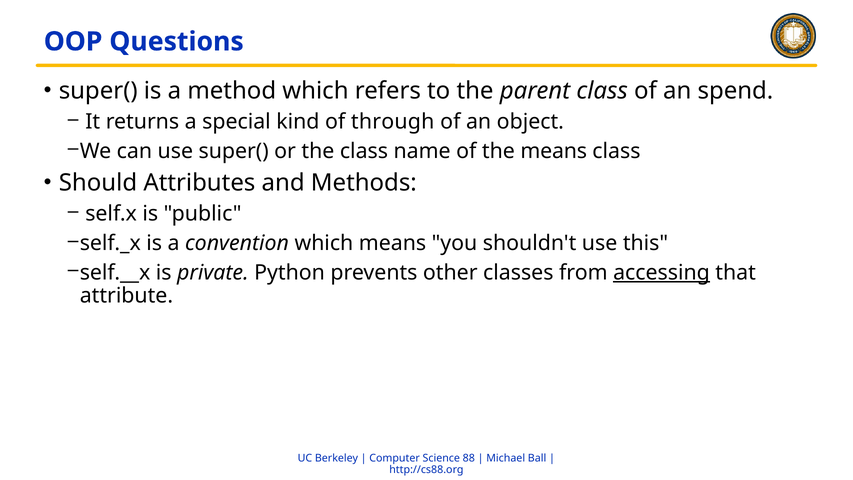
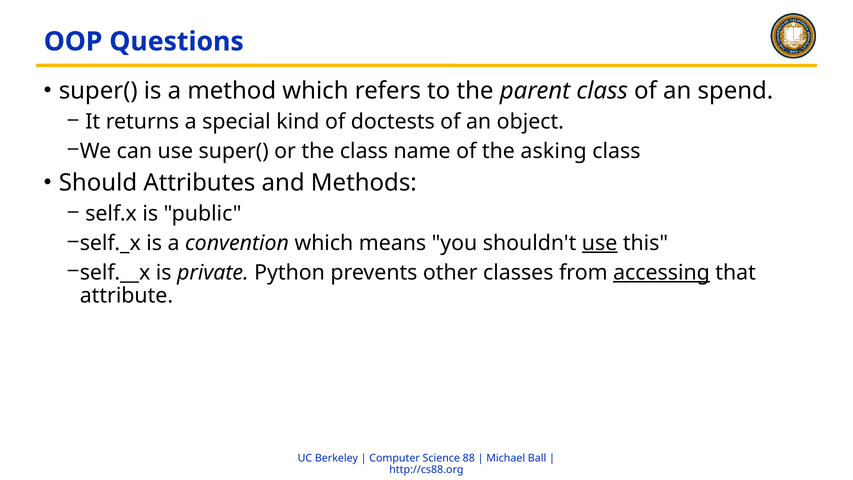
through: through -> doctests
the means: means -> asking
use at (600, 243) underline: none -> present
